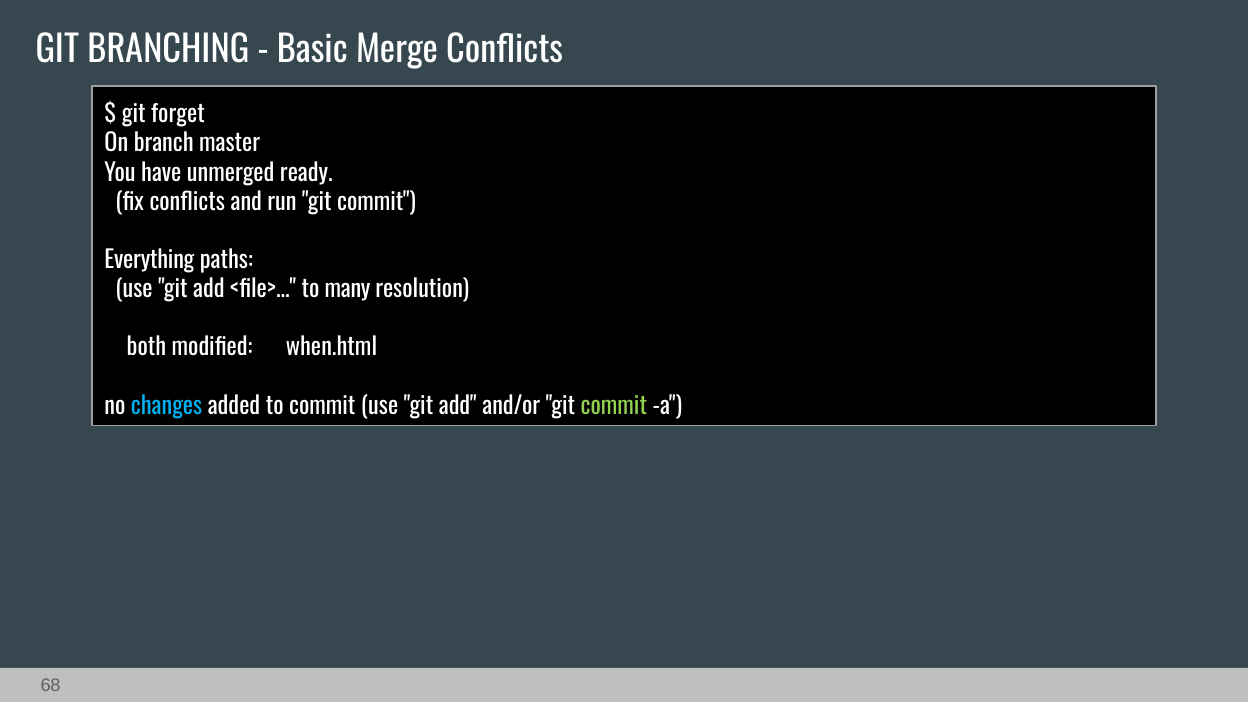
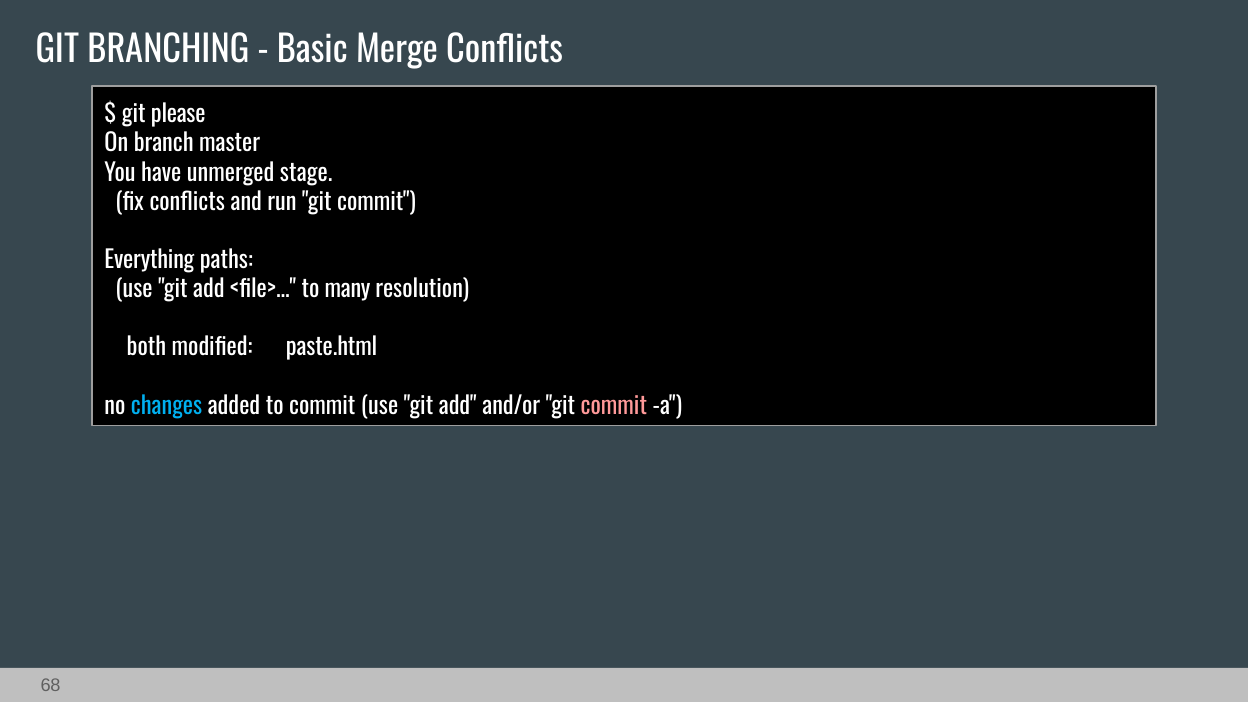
forget: forget -> please
ready: ready -> stage
when.html: when.html -> paste.html
commit at (614, 406) colour: light green -> pink
